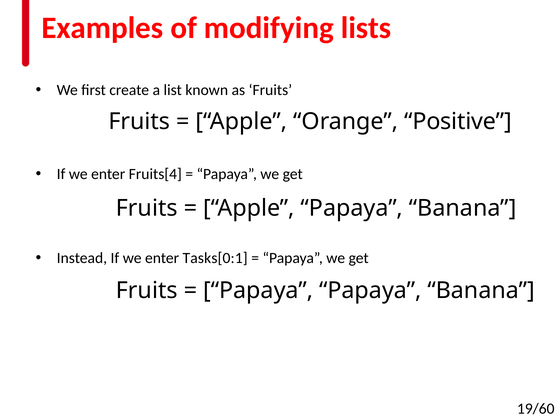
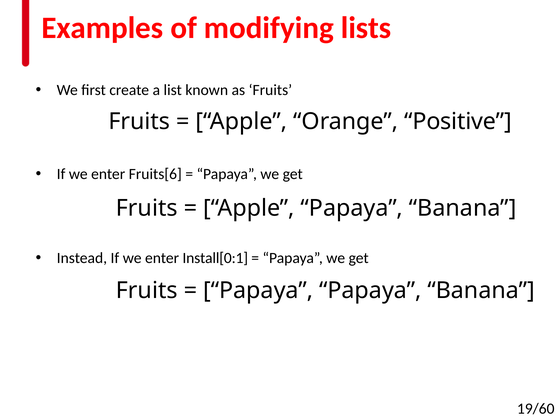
Fruits[4: Fruits[4 -> Fruits[6
Tasks[0:1: Tasks[0:1 -> Install[0:1
